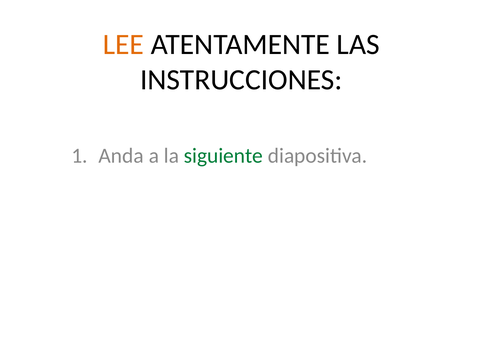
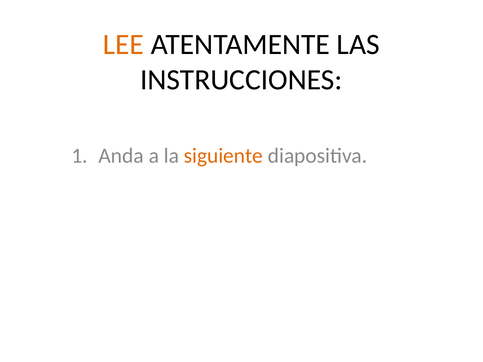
siguiente colour: green -> orange
